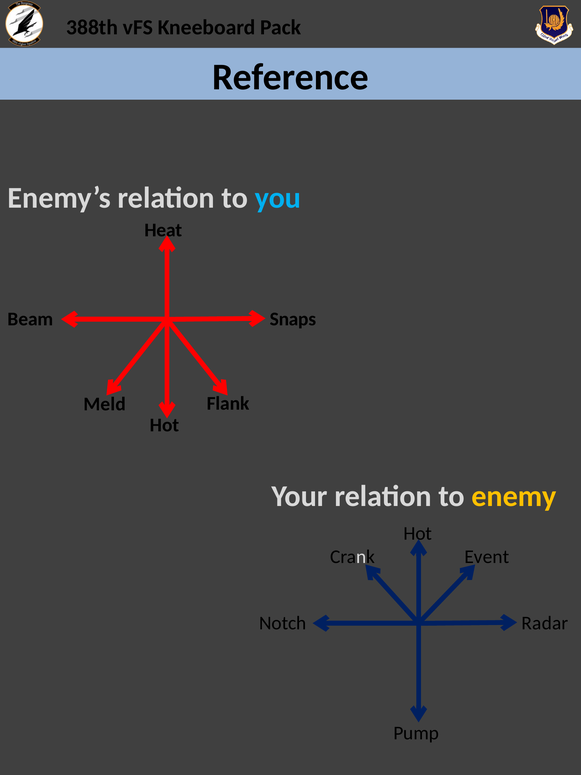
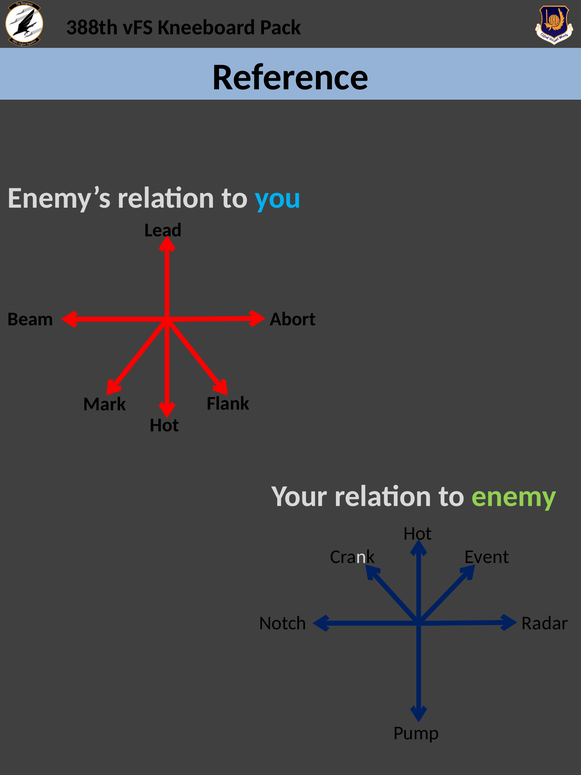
Heat: Heat -> Lead
Snaps: Snaps -> Abort
Meld: Meld -> Mark
enemy colour: yellow -> light green
